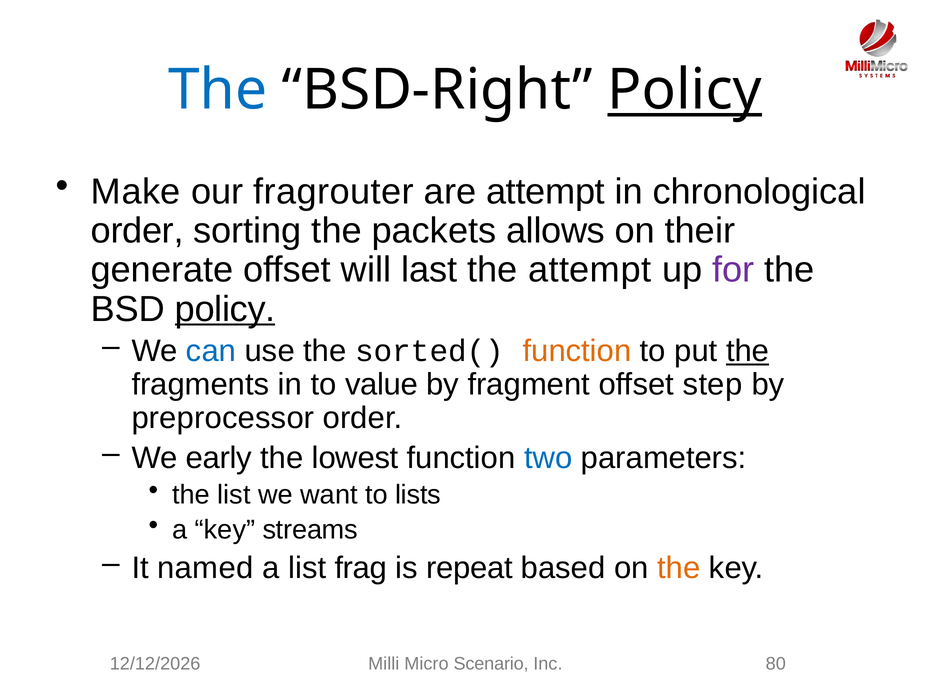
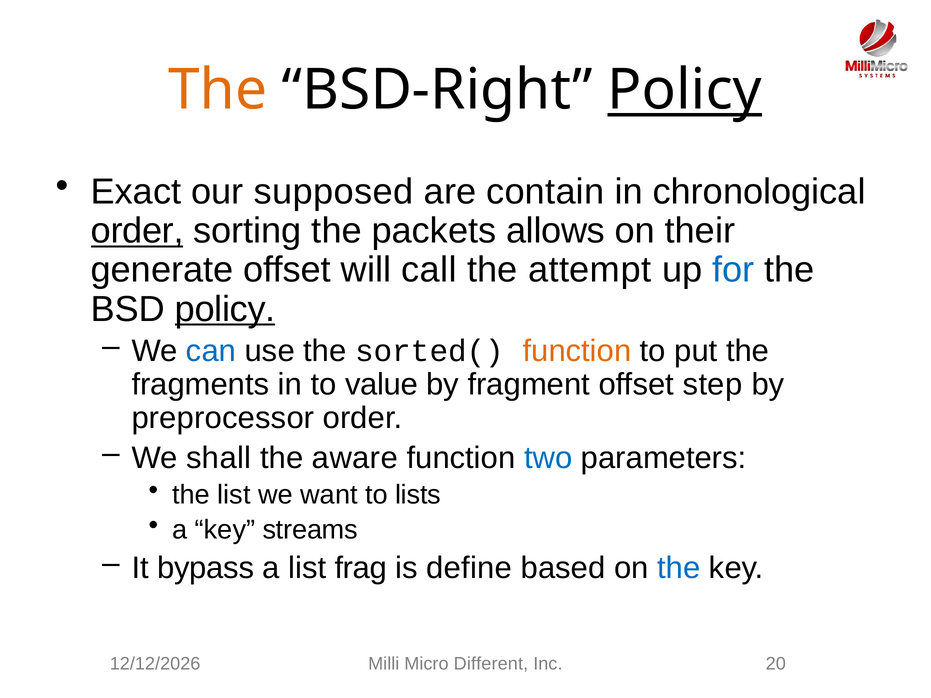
The at (218, 90) colour: blue -> orange
Make: Make -> Exact
fragrouter: fragrouter -> supposed
are attempt: attempt -> contain
order at (137, 231) underline: none -> present
last: last -> call
for colour: purple -> blue
the at (748, 351) underline: present -> none
early: early -> shall
lowest: lowest -> aware
named: named -> bypass
repeat: repeat -> define
the at (679, 568) colour: orange -> blue
Scenario: Scenario -> Different
80: 80 -> 20
